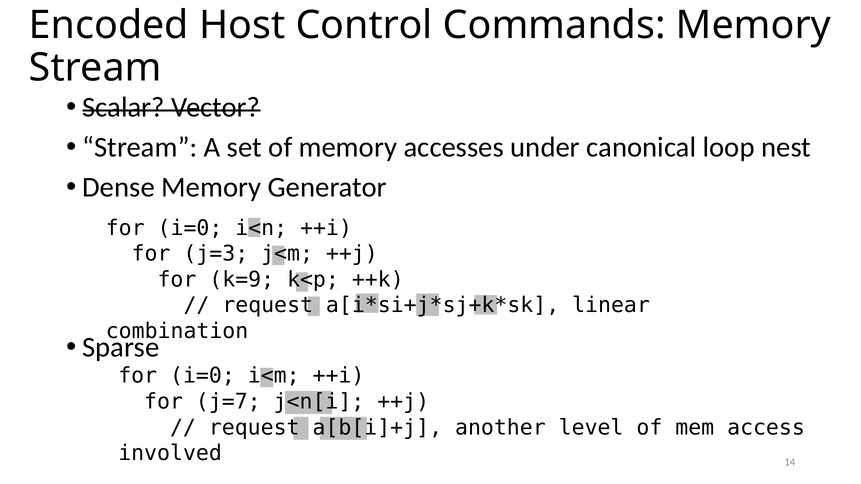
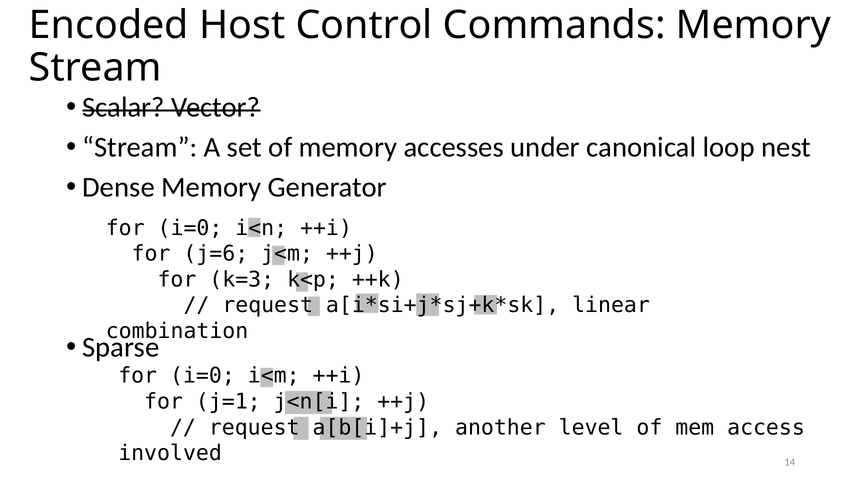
j=3: j=3 -> j=6
k=9: k=9 -> k=3
j=7: j=7 -> j=1
